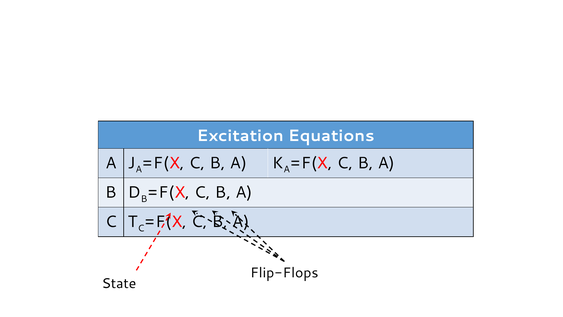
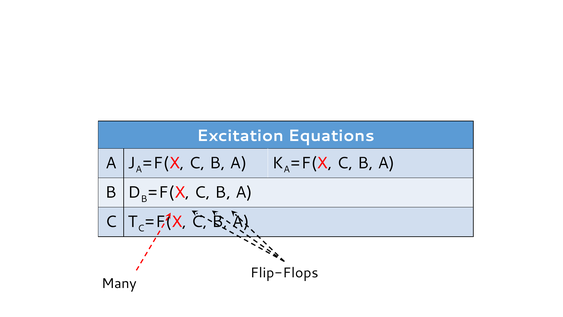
State: State -> Many
